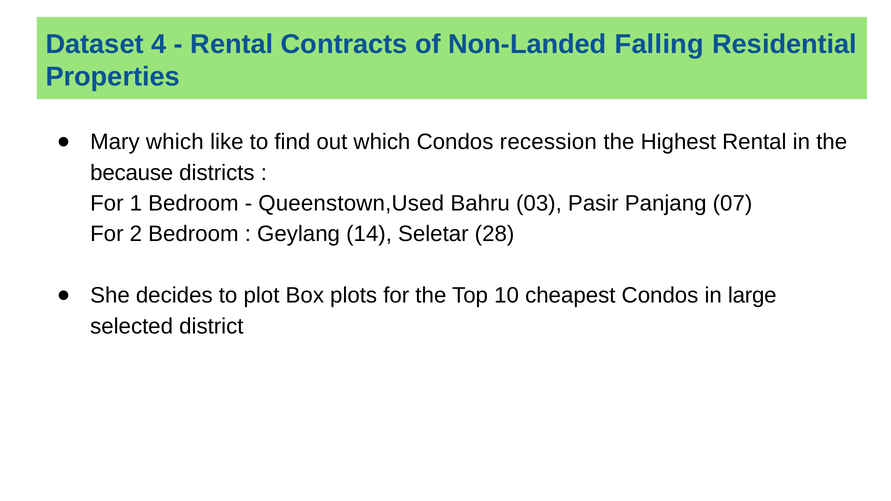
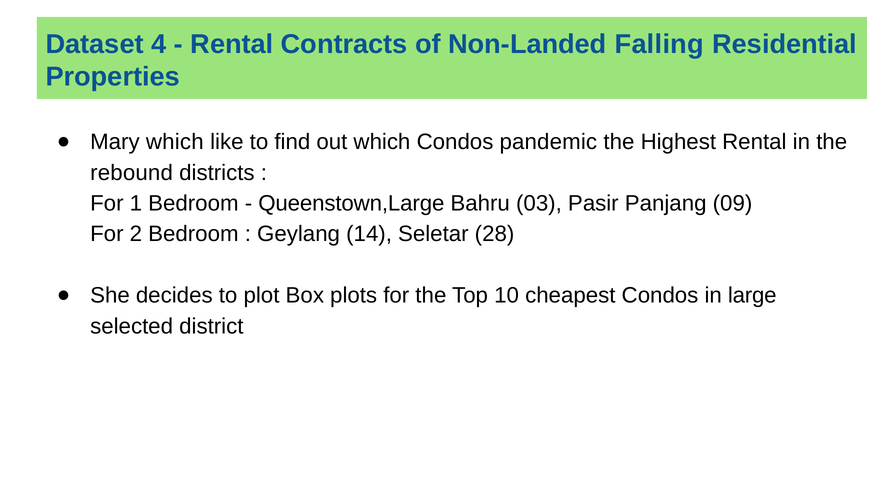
recession: recession -> pandemic
because: because -> rebound
Queenstown,Used: Queenstown,Used -> Queenstown,Large
07: 07 -> 09
